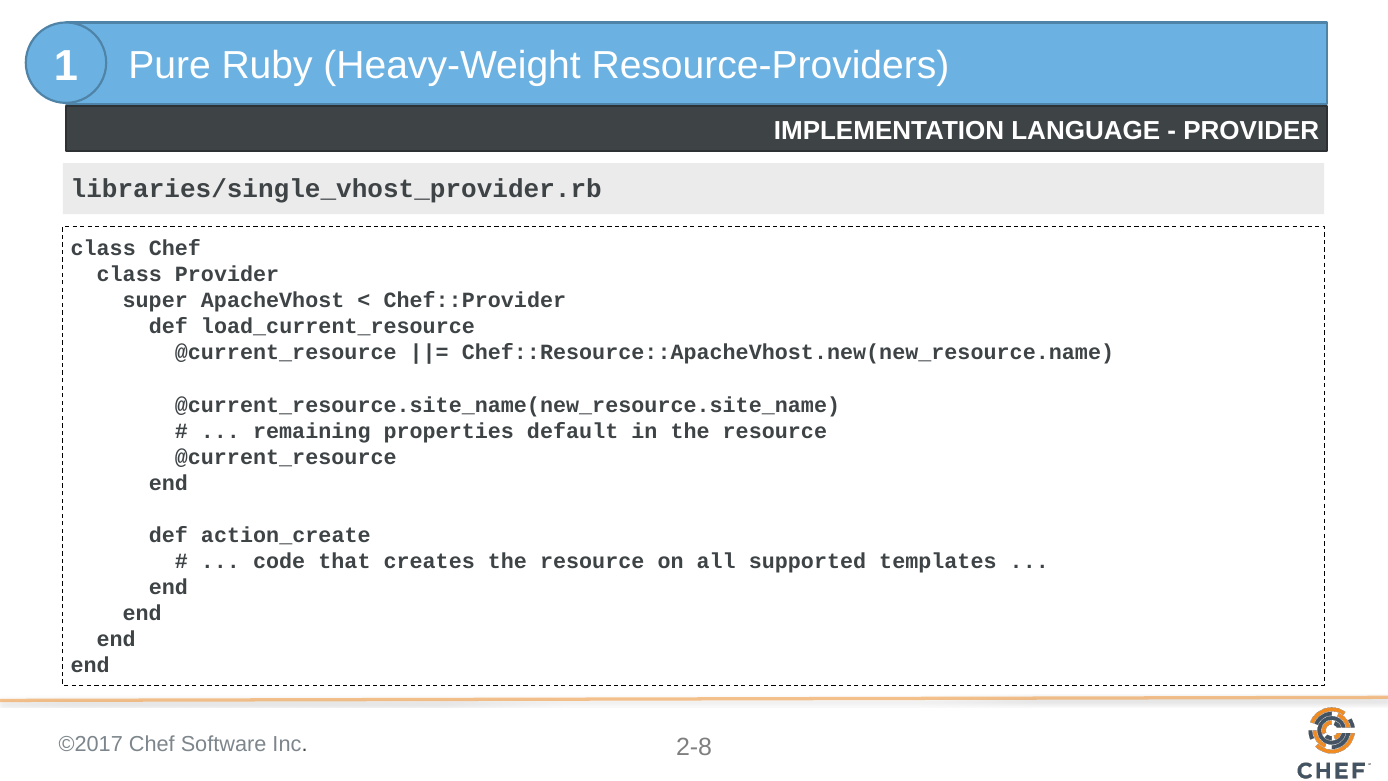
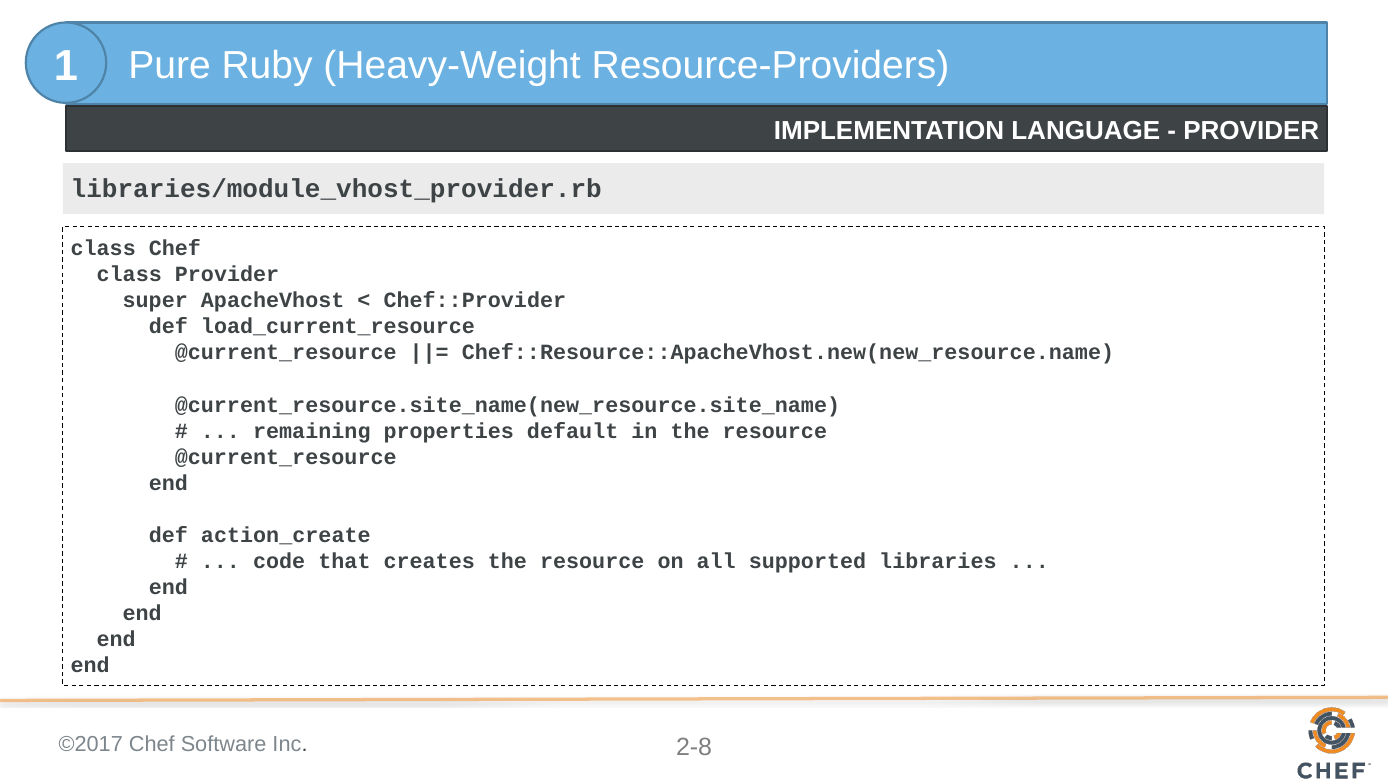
libraries/single_vhost_provider.rb: libraries/single_vhost_provider.rb -> libraries/module_vhost_provider.rb
templates: templates -> libraries
